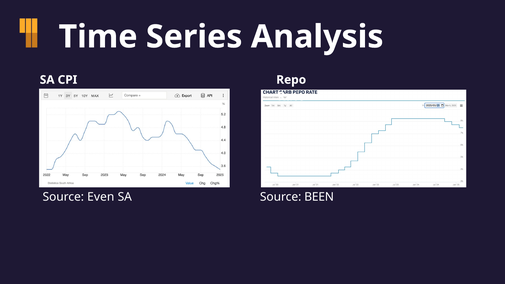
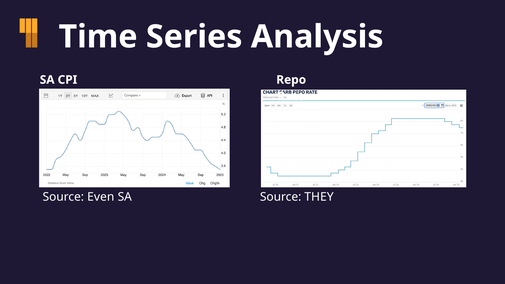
BEEN: BEEN -> THEY
